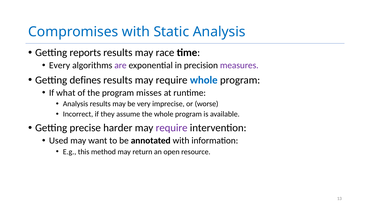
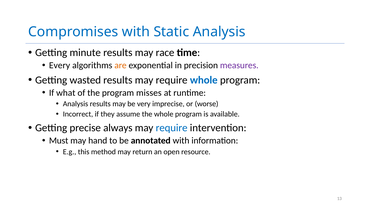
reports: reports -> minute
are colour: purple -> orange
defines: defines -> wasted
harder: harder -> always
require at (172, 128) colour: purple -> blue
Used: Used -> Must
want: want -> hand
